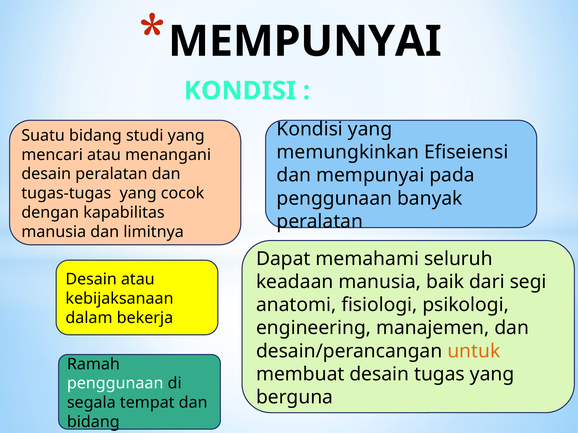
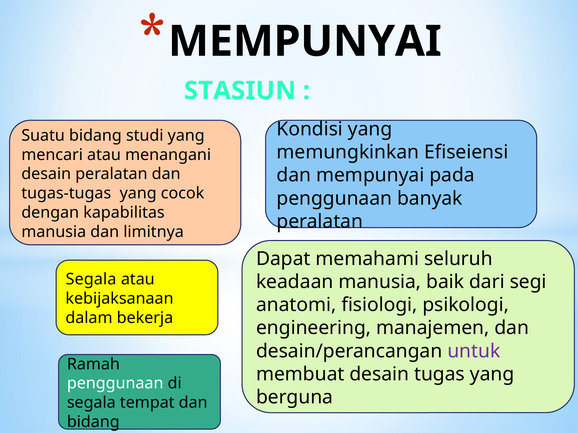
KONDISI at (240, 91): KONDISI -> STASIUN
Desain at (91, 280): Desain -> Segala
untuk colour: orange -> purple
